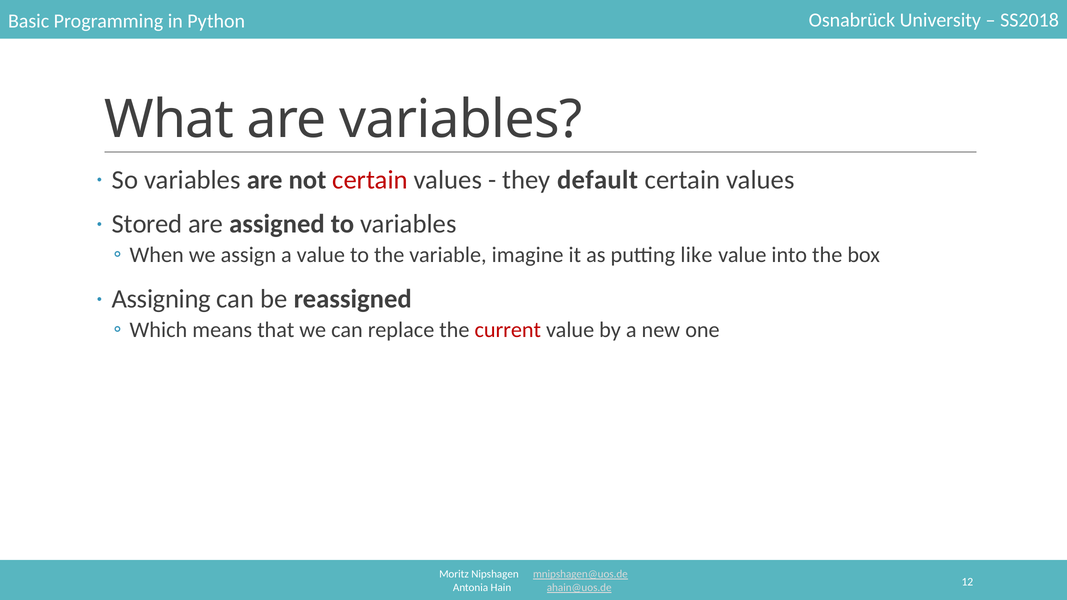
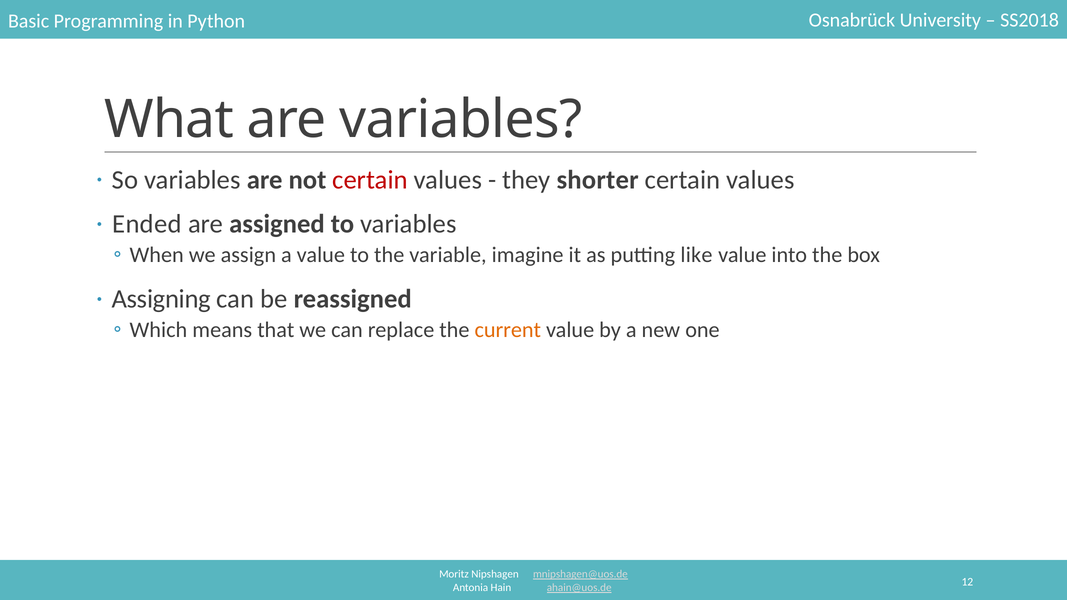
default: default -> shorter
Stored: Stored -> Ended
current colour: red -> orange
